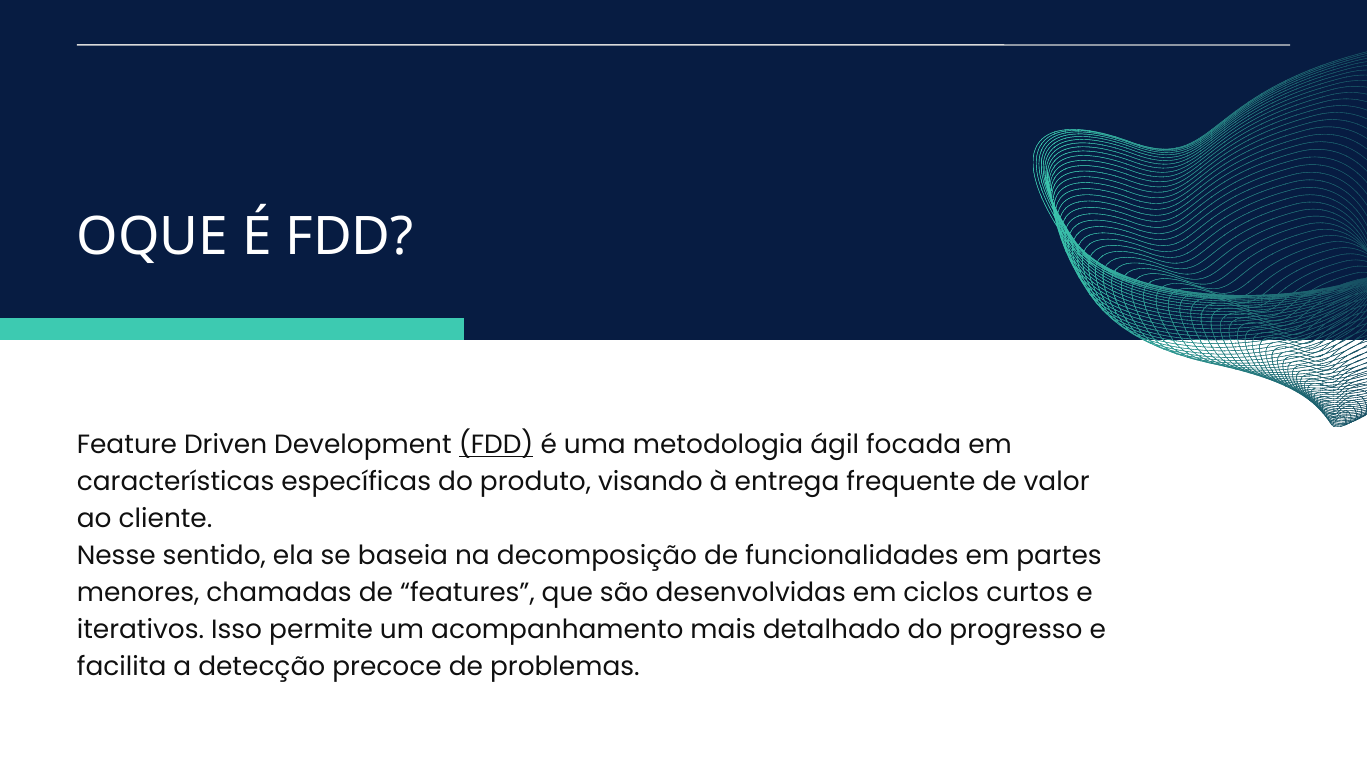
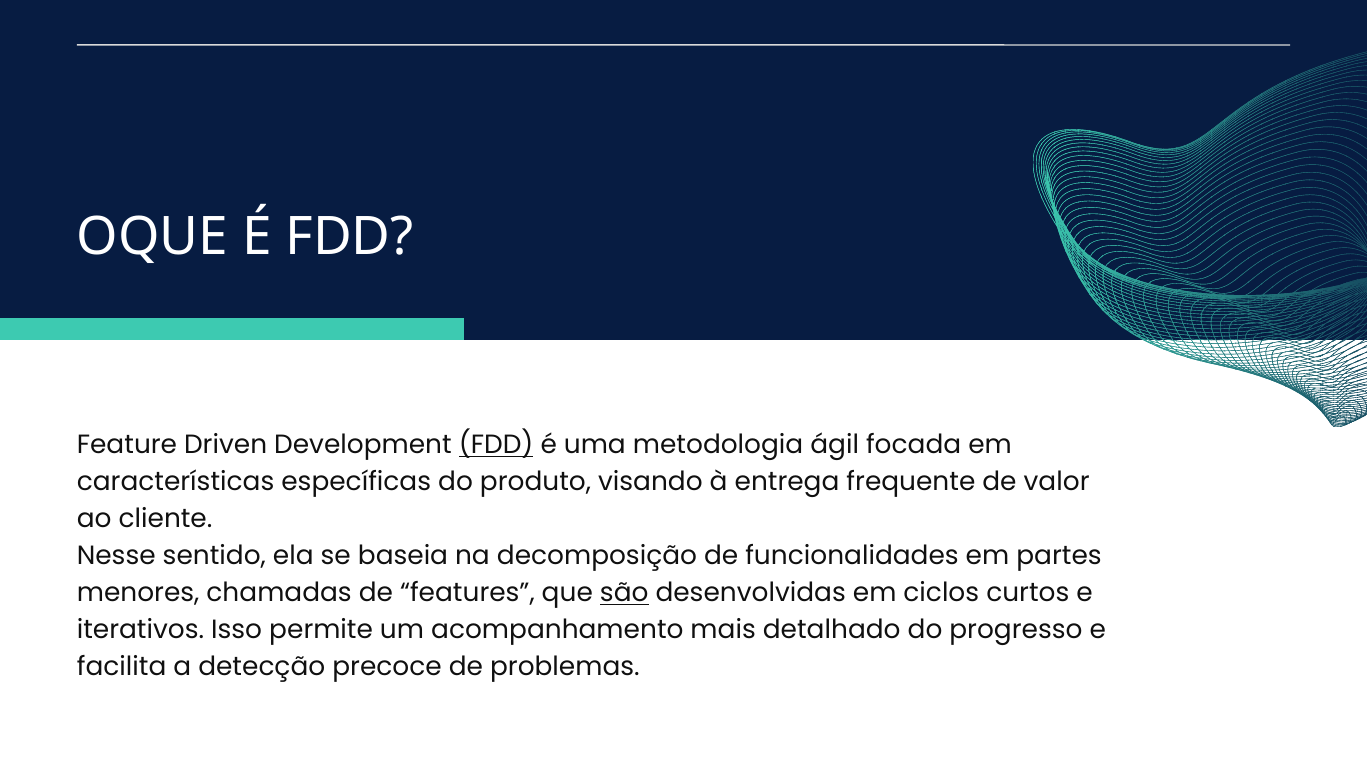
são underline: none -> present
